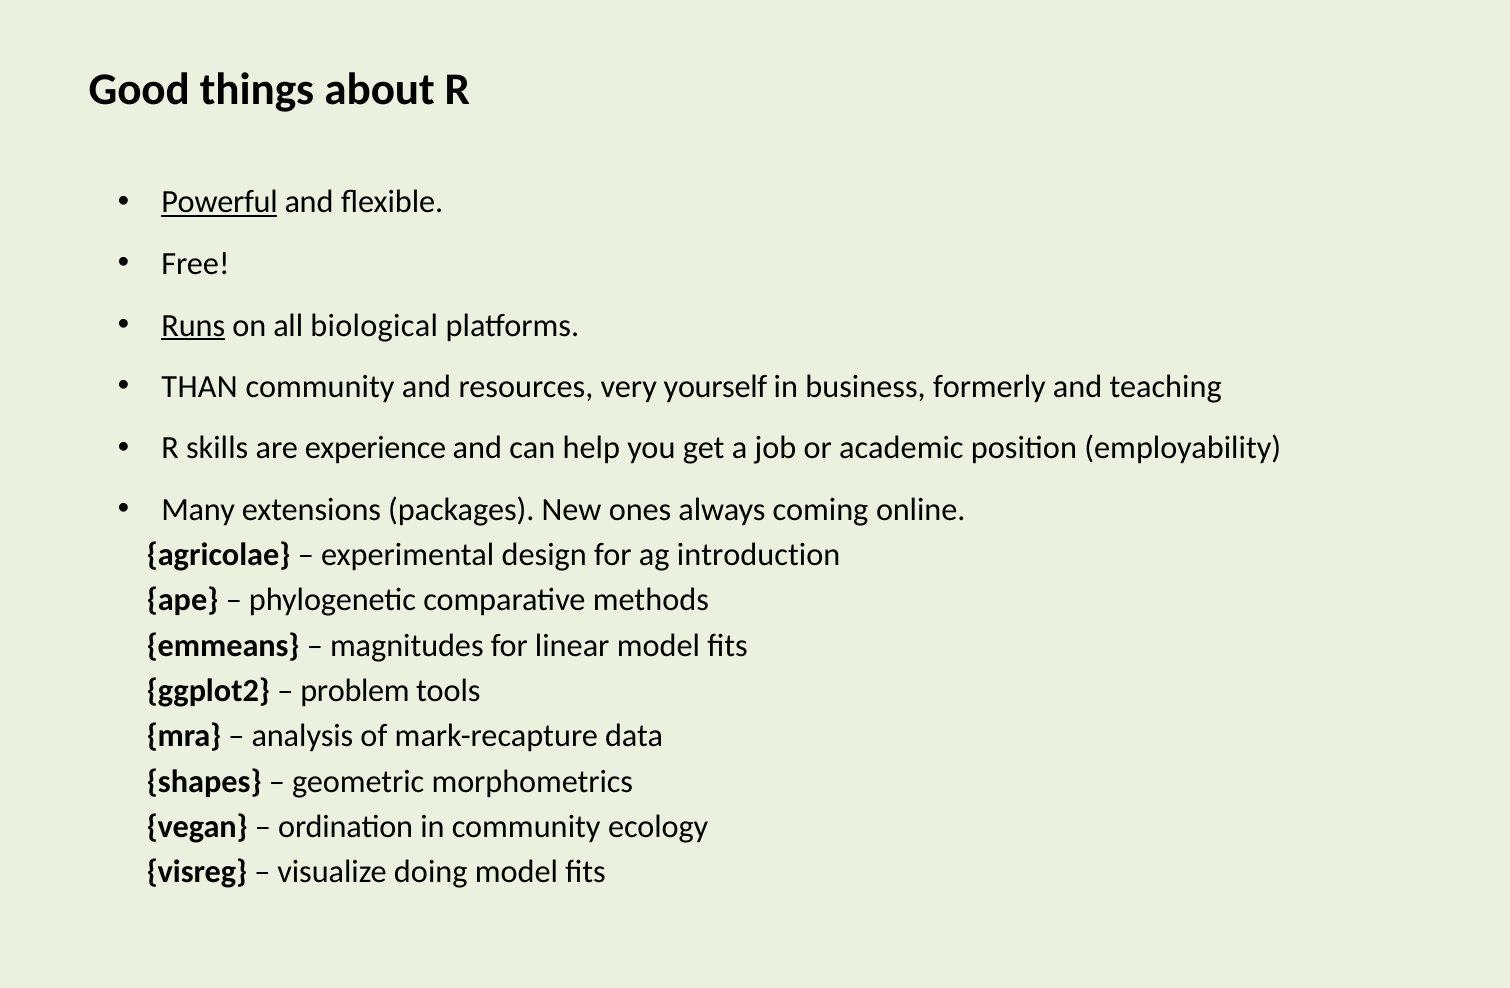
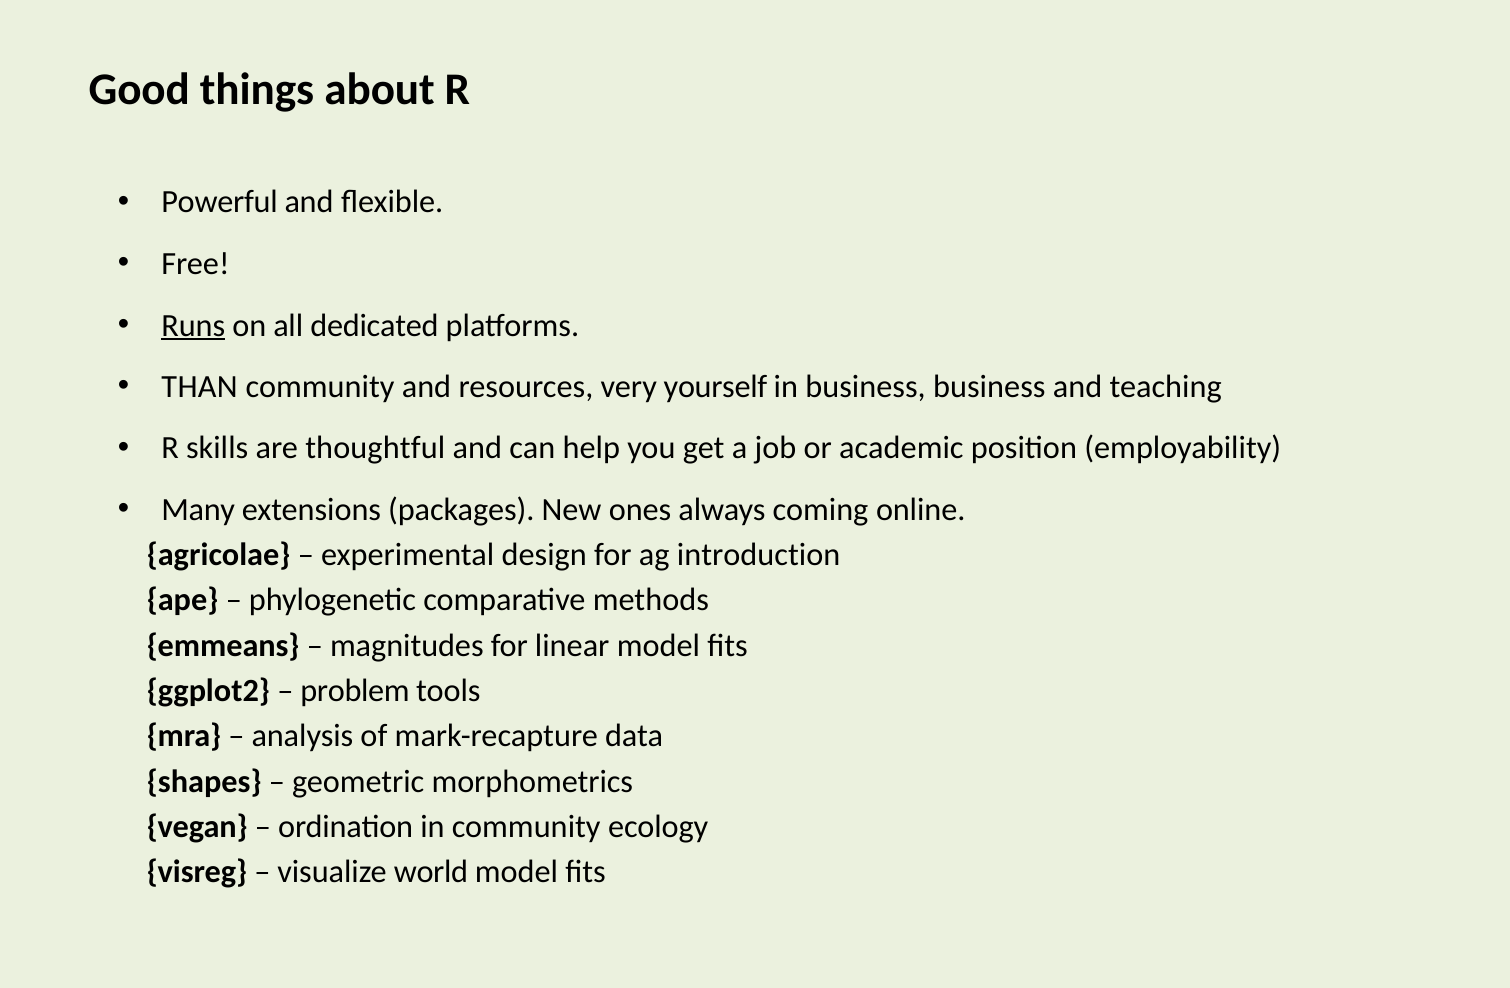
Powerful underline: present -> none
biological: biological -> dedicated
business formerly: formerly -> business
experience: experience -> thoughtful
doing: doing -> world
